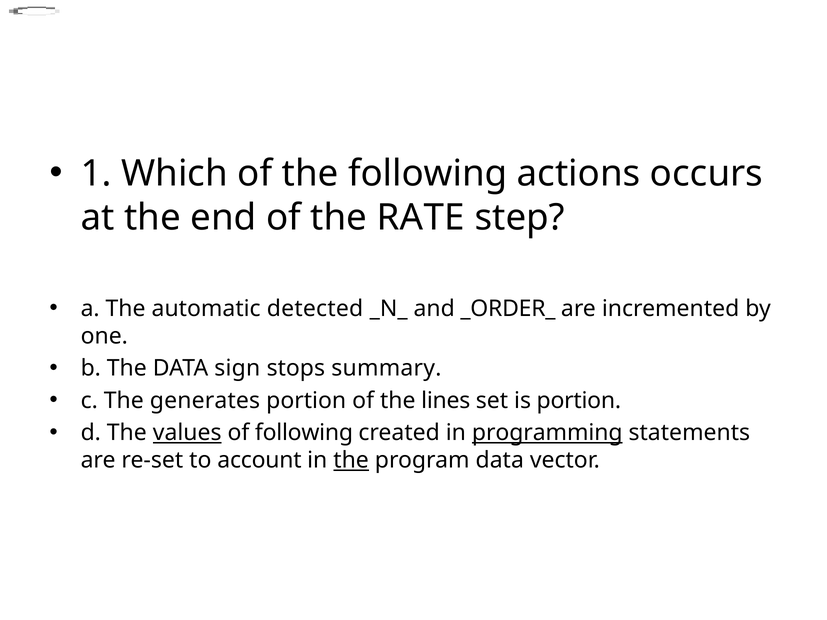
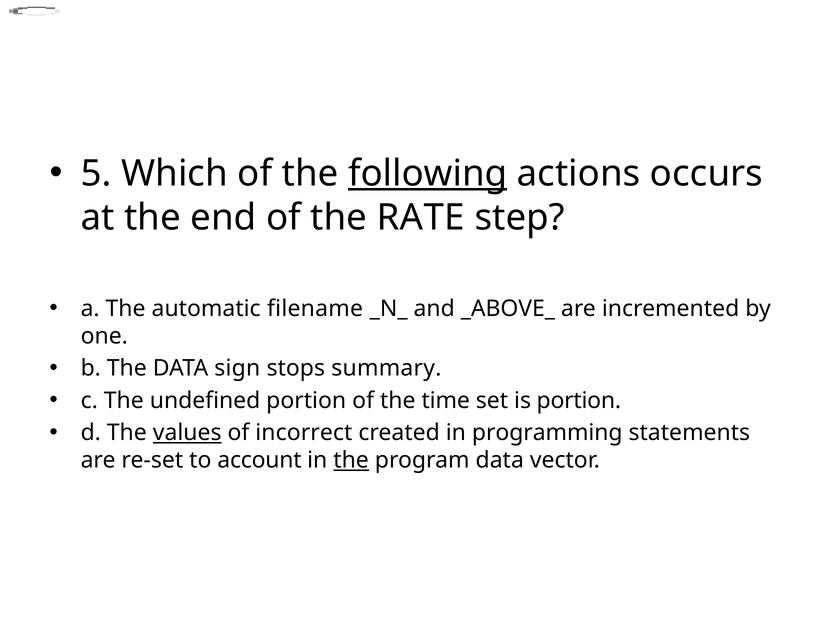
1: 1 -> 5
following at (428, 174) underline: none -> present
detected: detected -> filename
_ORDER_: _ORDER_ -> _ABOVE_
generates: generates -> undefined
lines: lines -> time
of following: following -> incorrect
programming underline: present -> none
